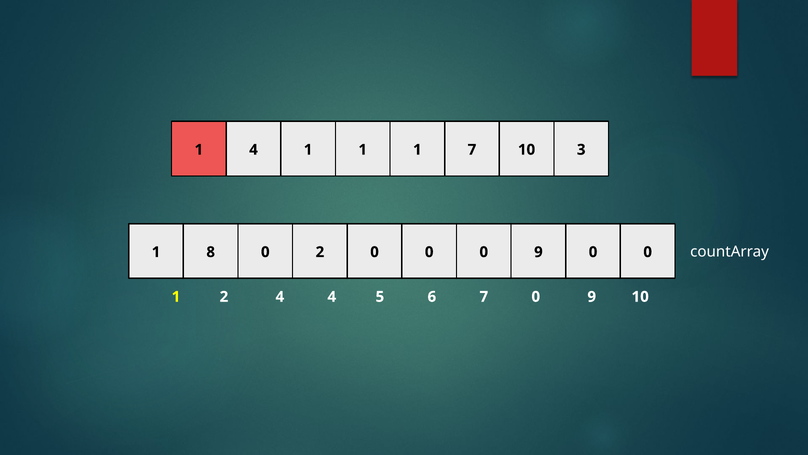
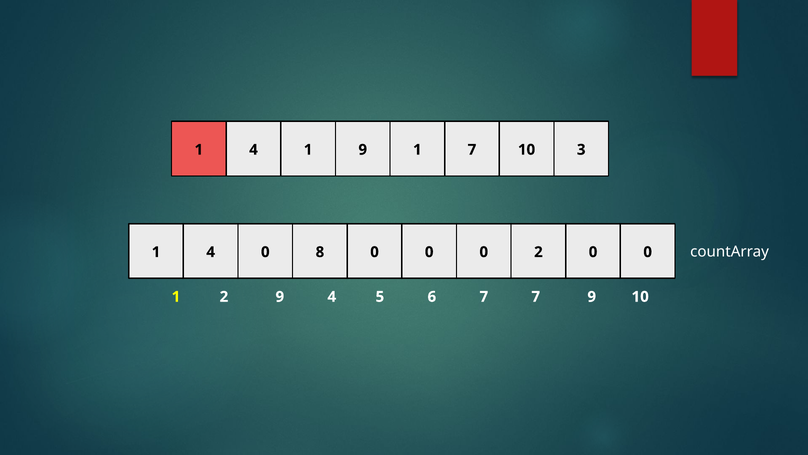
4 1 1: 1 -> 9
8 at (211, 252): 8 -> 4
0 2: 2 -> 8
0 0 9: 9 -> 2
2 4: 4 -> 9
7 0: 0 -> 7
